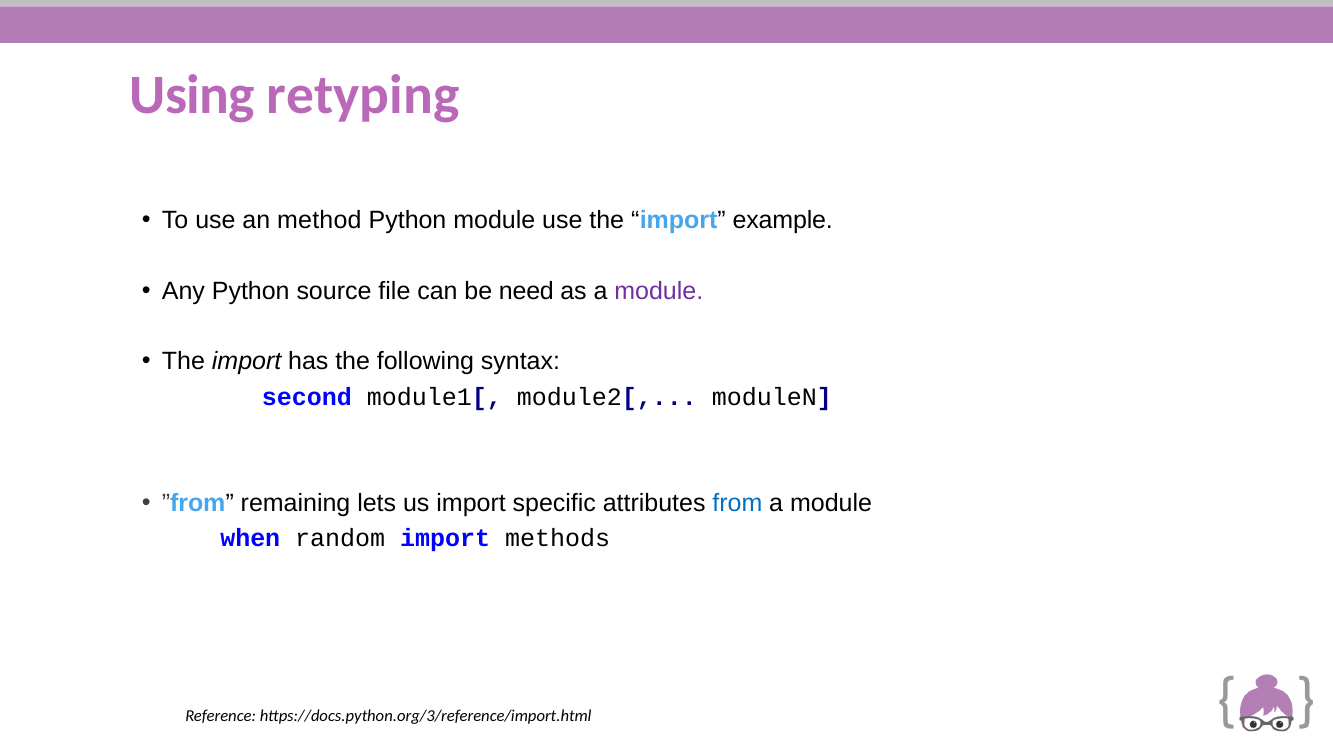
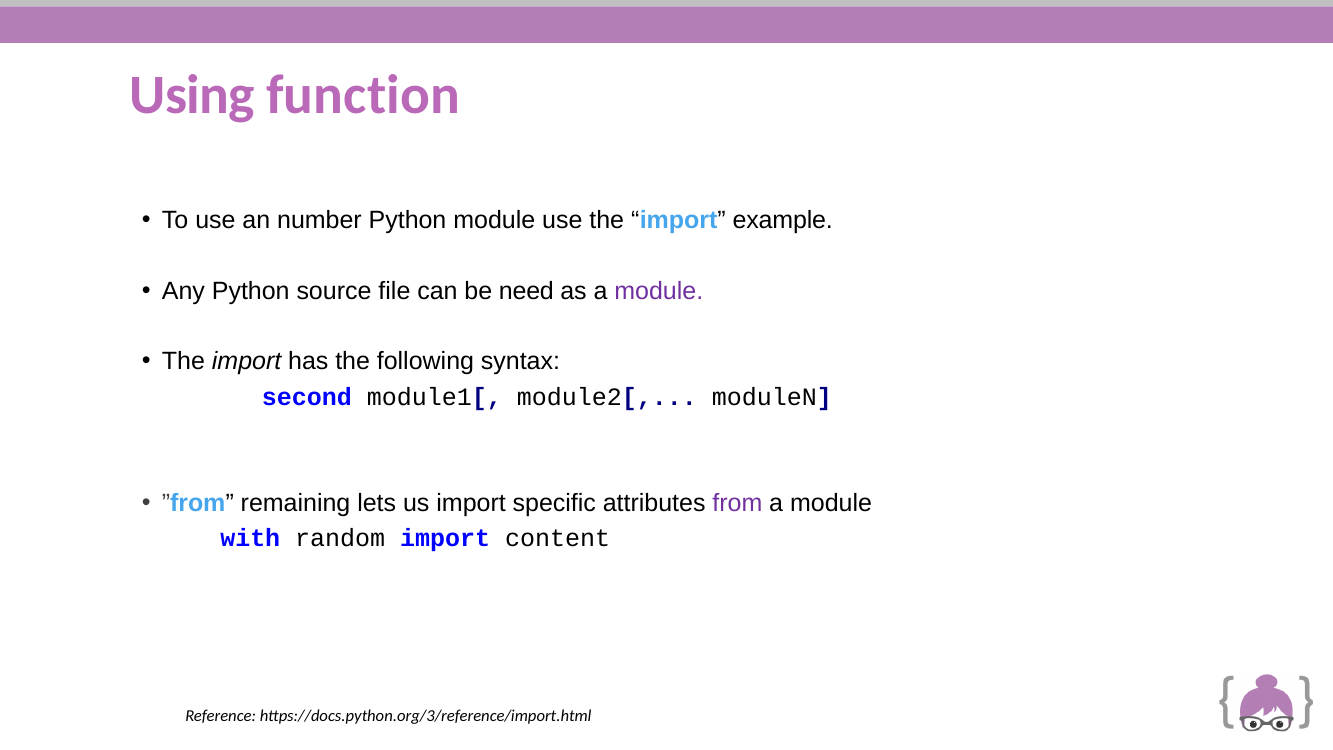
retyping: retyping -> function
method: method -> number
from colour: blue -> purple
when: when -> with
methods: methods -> content
